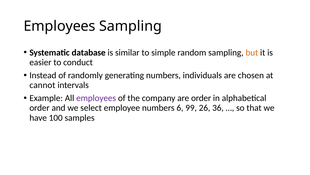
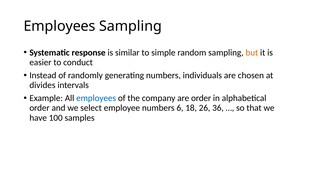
database: database -> response
cannot: cannot -> divides
employees at (96, 98) colour: purple -> blue
99: 99 -> 18
